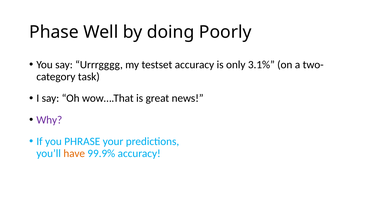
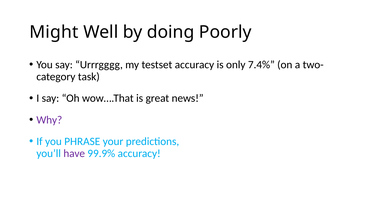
Phase: Phase -> Might
3.1%: 3.1% -> 7.4%
have colour: orange -> purple
